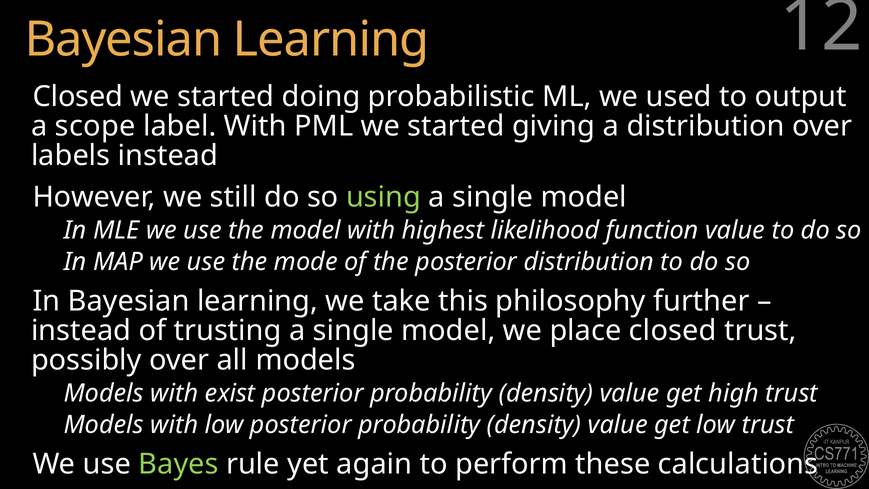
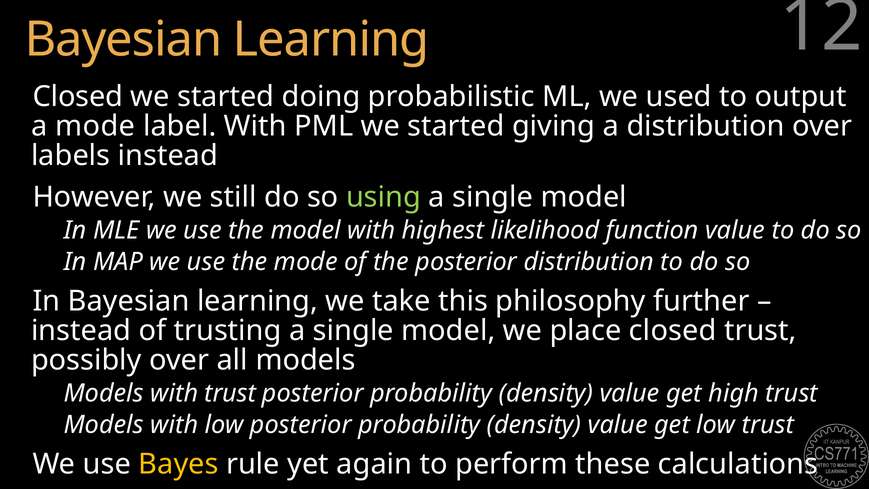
a scope: scope -> mode
with exist: exist -> trust
Bayes colour: light green -> yellow
